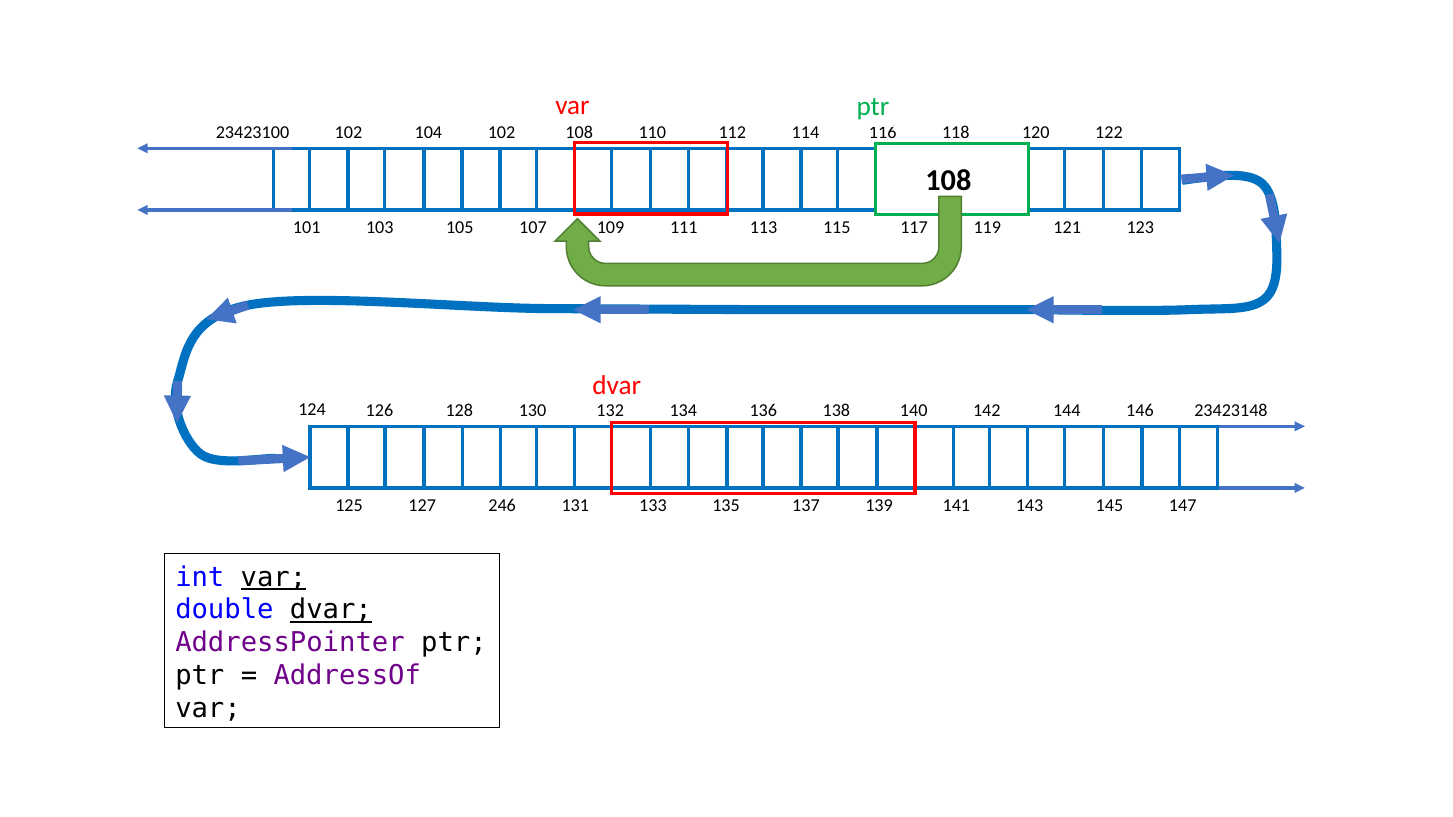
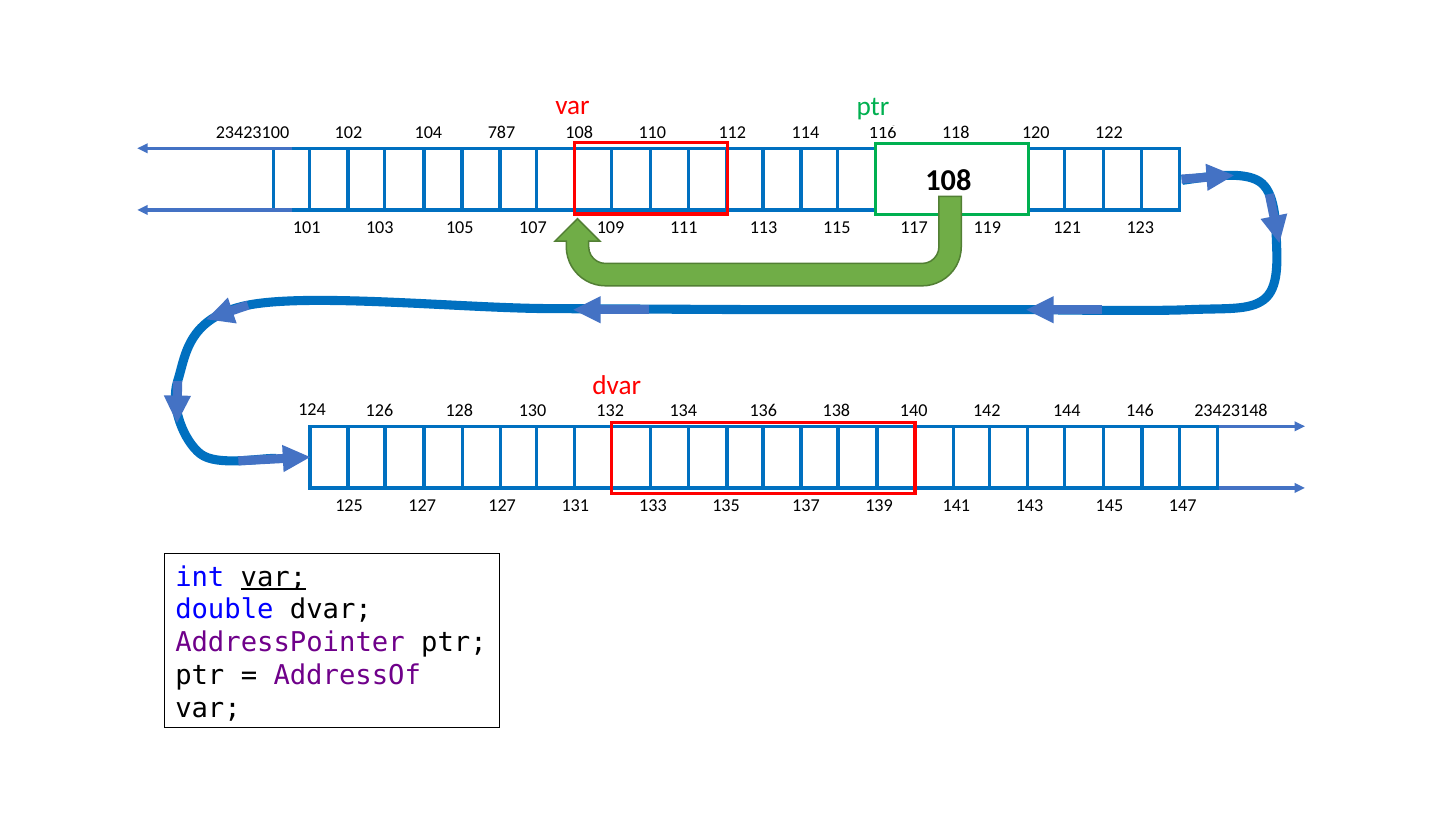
104 102: 102 -> 787
127 246: 246 -> 127
dvar at (331, 610) underline: present -> none
